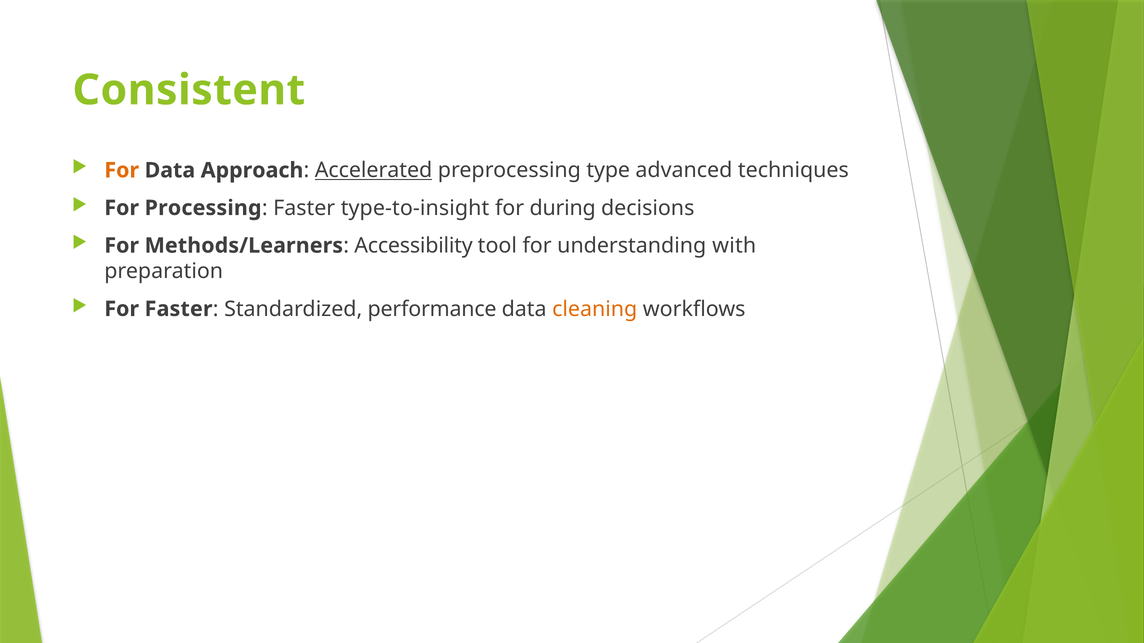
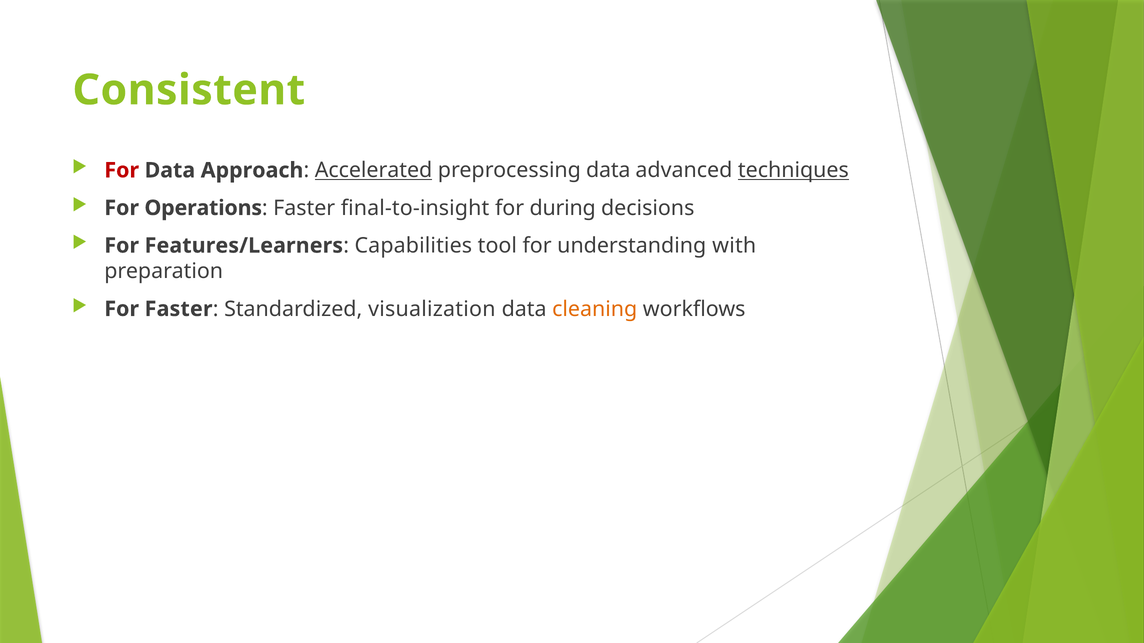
For at (122, 170) colour: orange -> red
preprocessing type: type -> data
techniques underline: none -> present
Processing: Processing -> Operations
type-to-insight: type-to-insight -> final-to-insight
Methods/Learners: Methods/Learners -> Features/Learners
Accessibility: Accessibility -> Capabilities
performance: performance -> visualization
